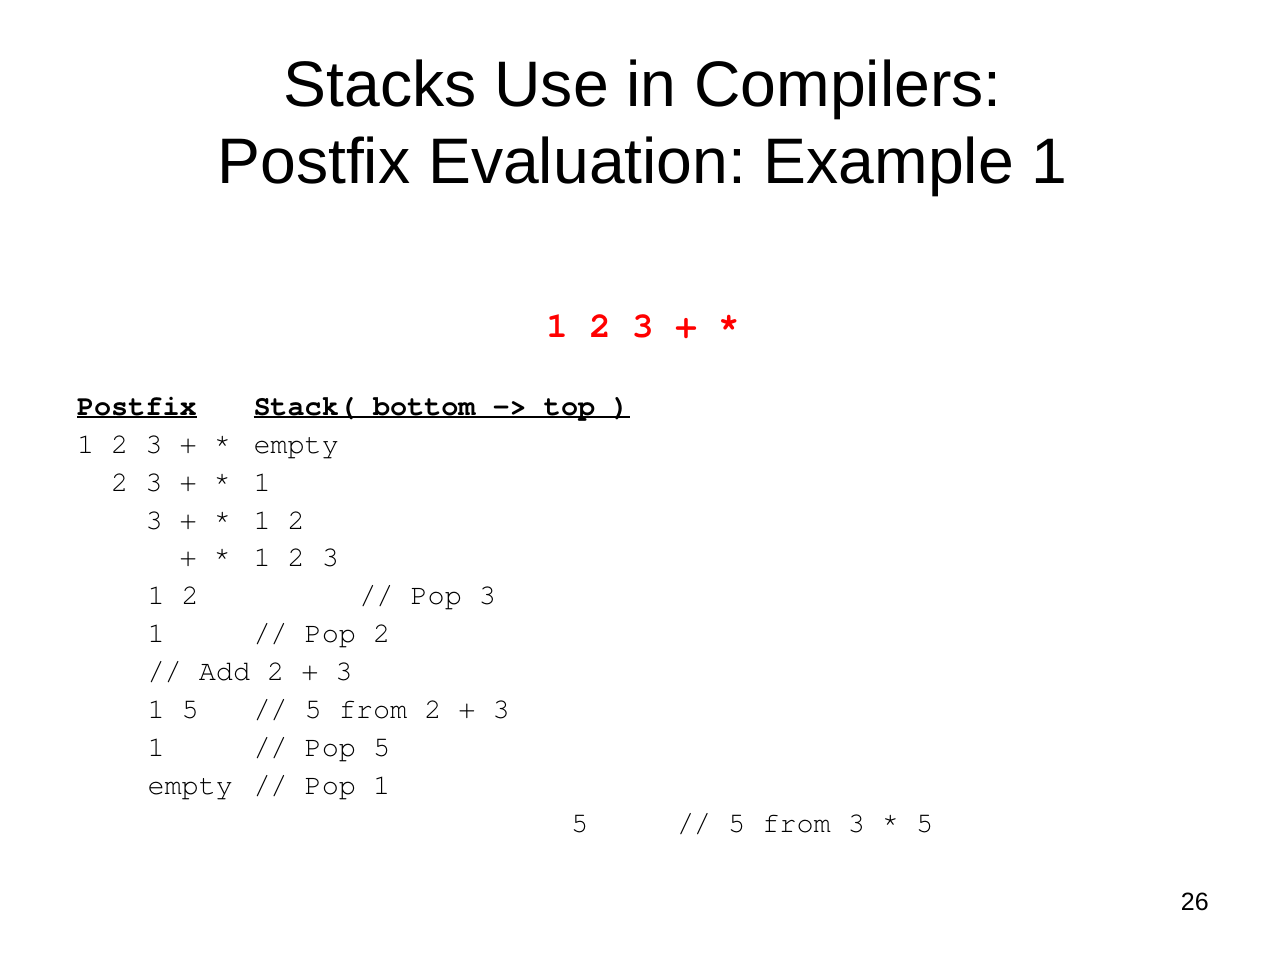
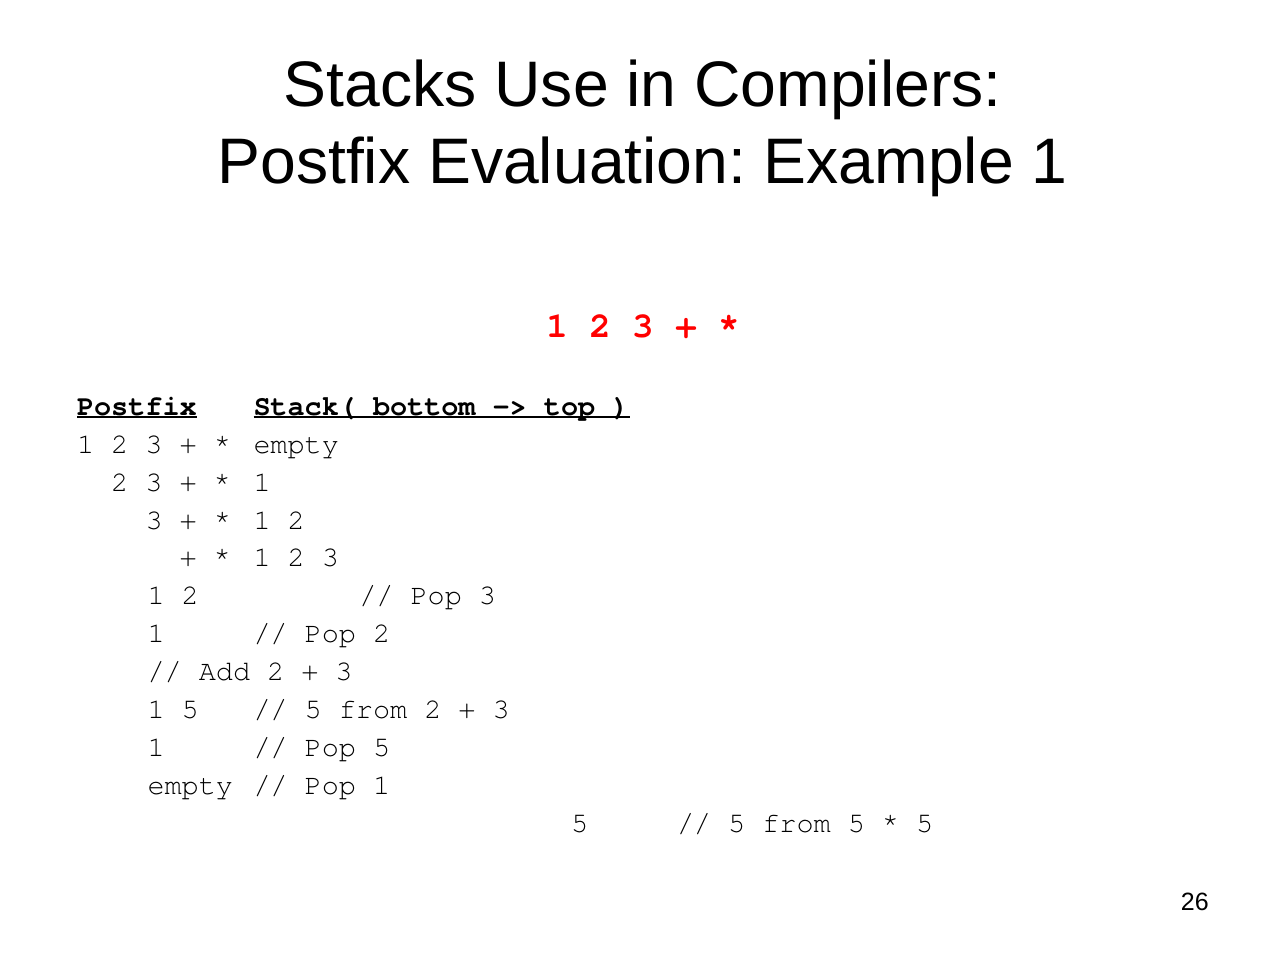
from 3: 3 -> 5
